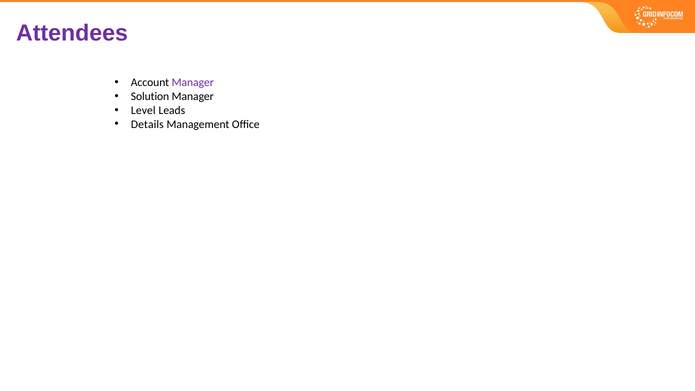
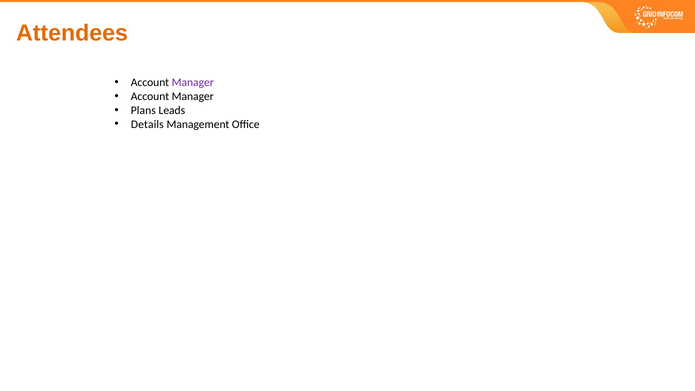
Attendees colour: purple -> orange
Solution at (150, 97): Solution -> Account
Level: Level -> Plans
